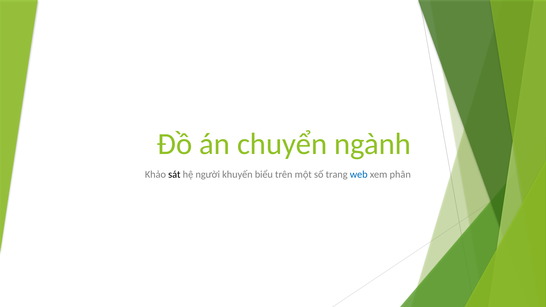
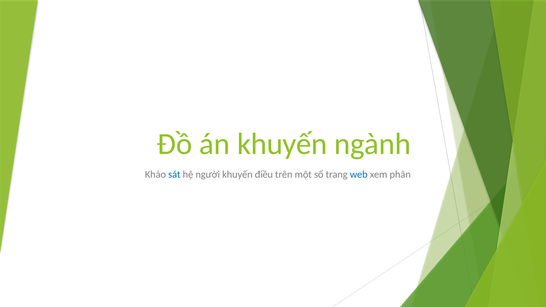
án chuyển: chuyển -> khuyến
sát colour: black -> blue
biểu: biểu -> điều
